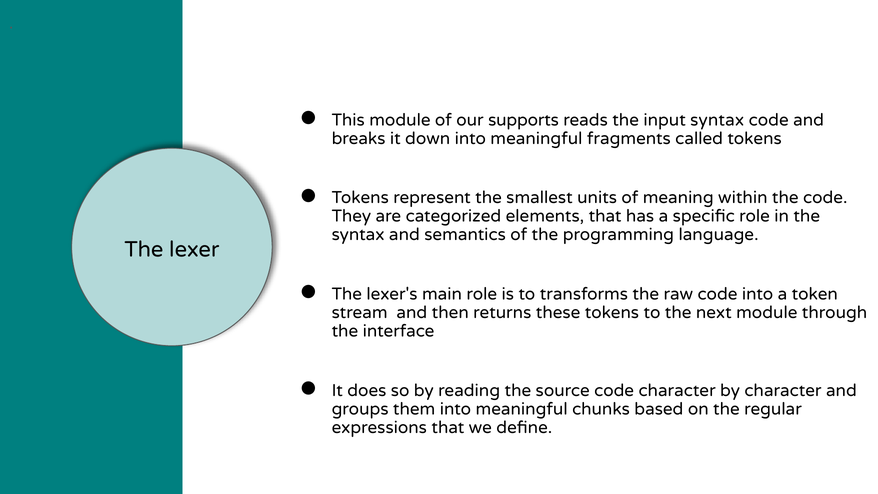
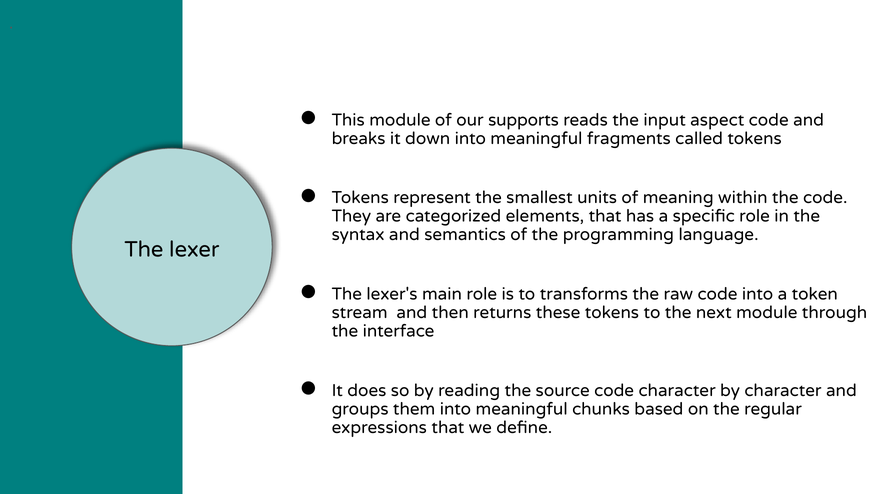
input syntax: syntax -> aspect
